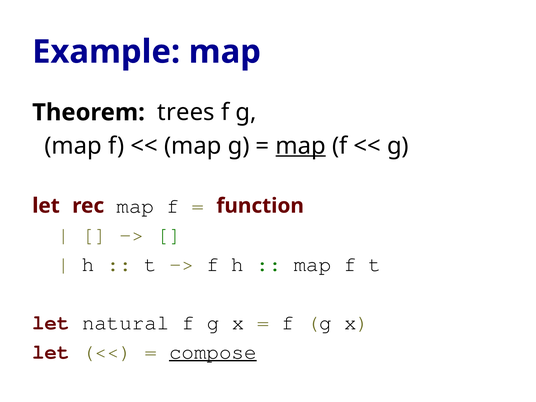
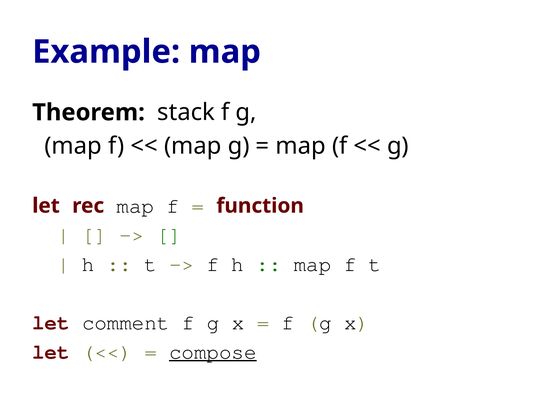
trees: trees -> stack
map at (301, 146) underline: present -> none
natural: natural -> comment
